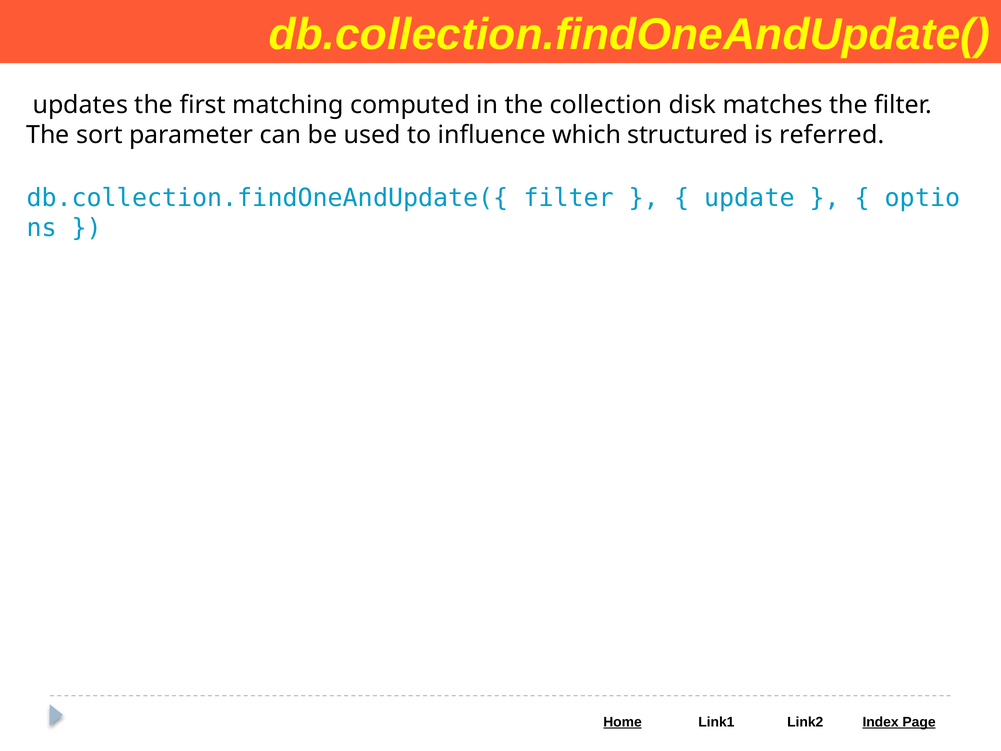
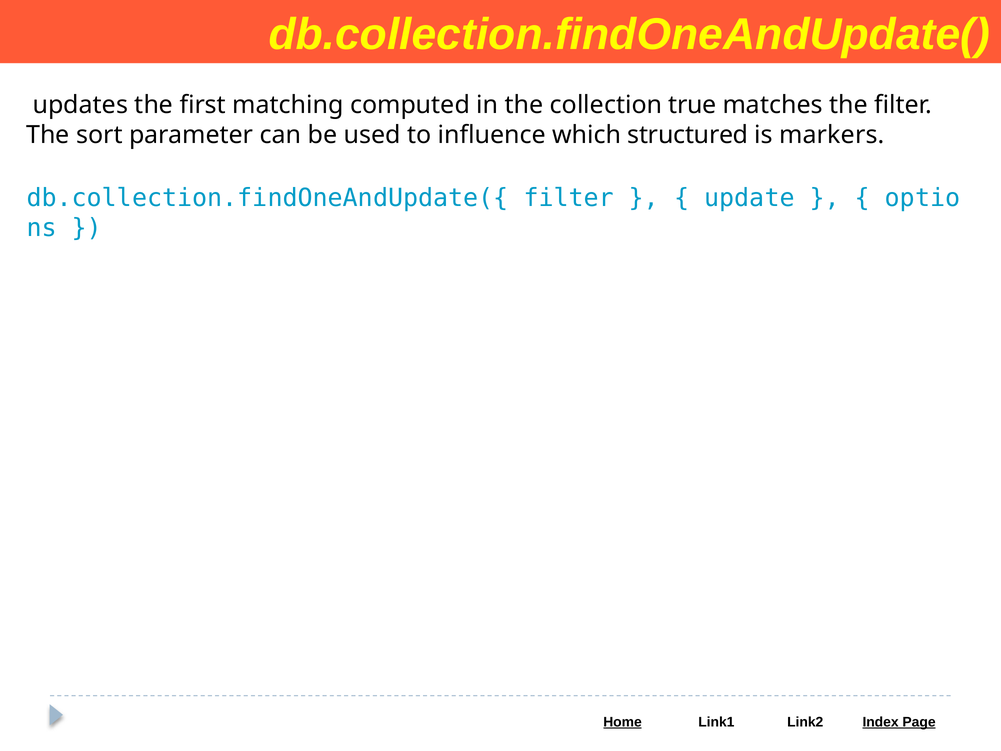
disk: disk -> true
referred: referred -> markers
